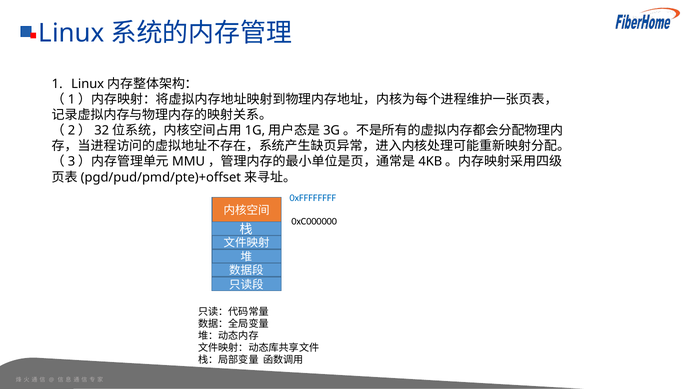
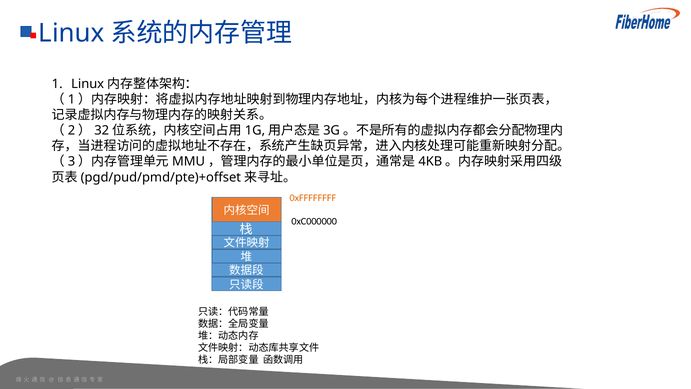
0xFFFFFFFF colour: blue -> orange
